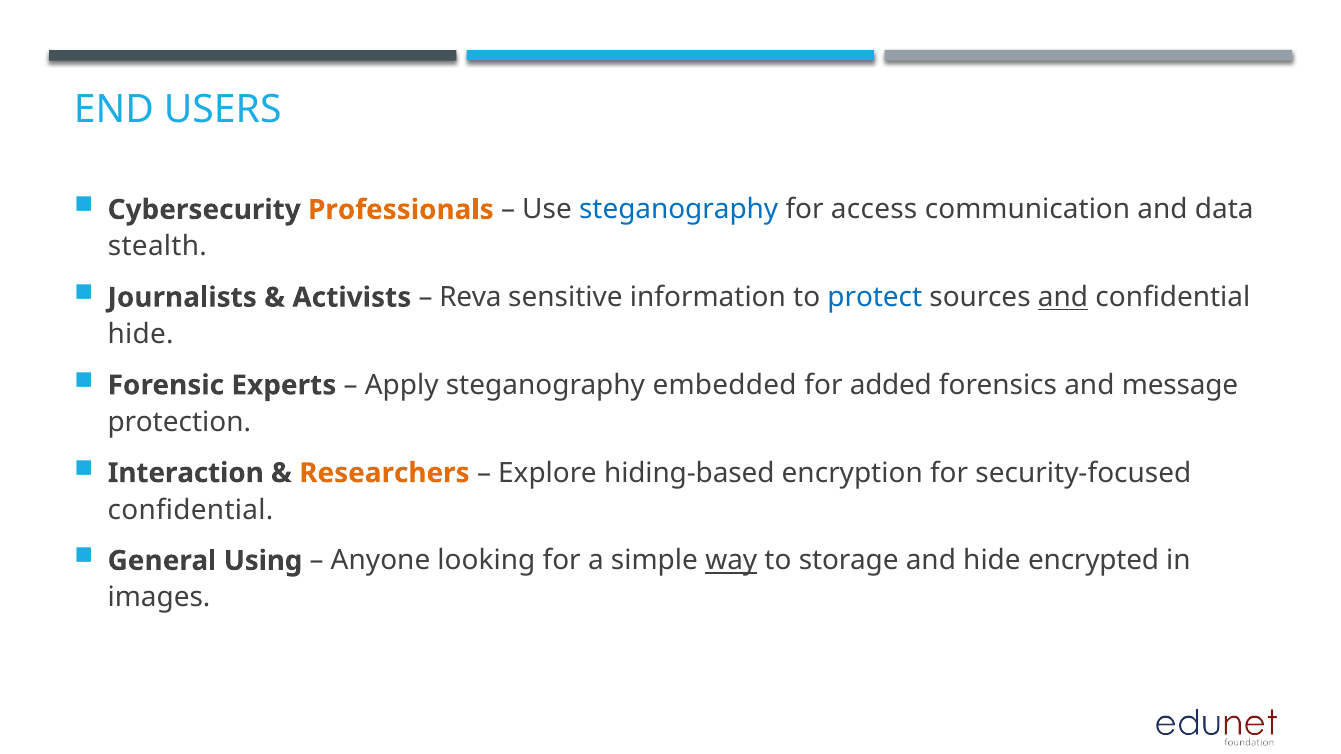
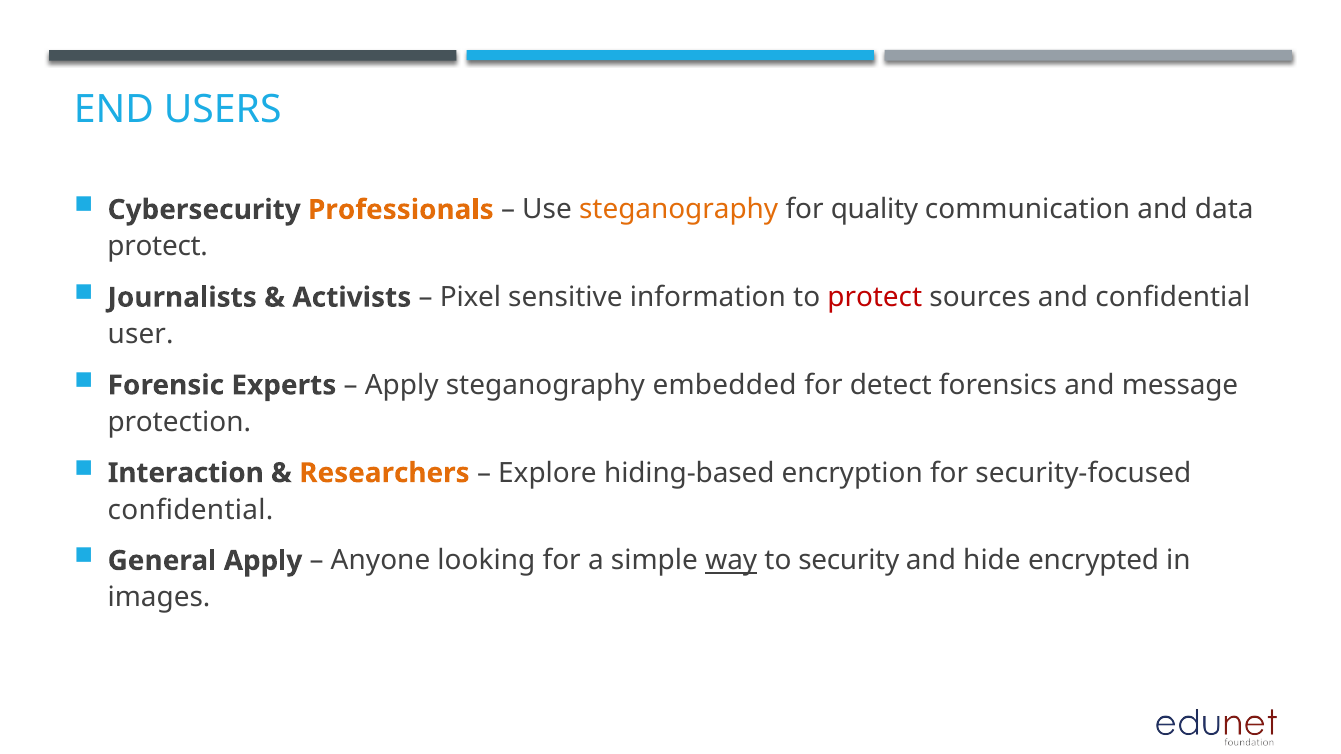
steganography at (679, 210) colour: blue -> orange
access: access -> quality
stealth at (157, 247): stealth -> protect
Reva: Reva -> Pixel
protect at (875, 298) colour: blue -> red
and at (1063, 298) underline: present -> none
hide at (141, 335): hide -> user
added: added -> detect
General Using: Using -> Apply
storage: storage -> security
